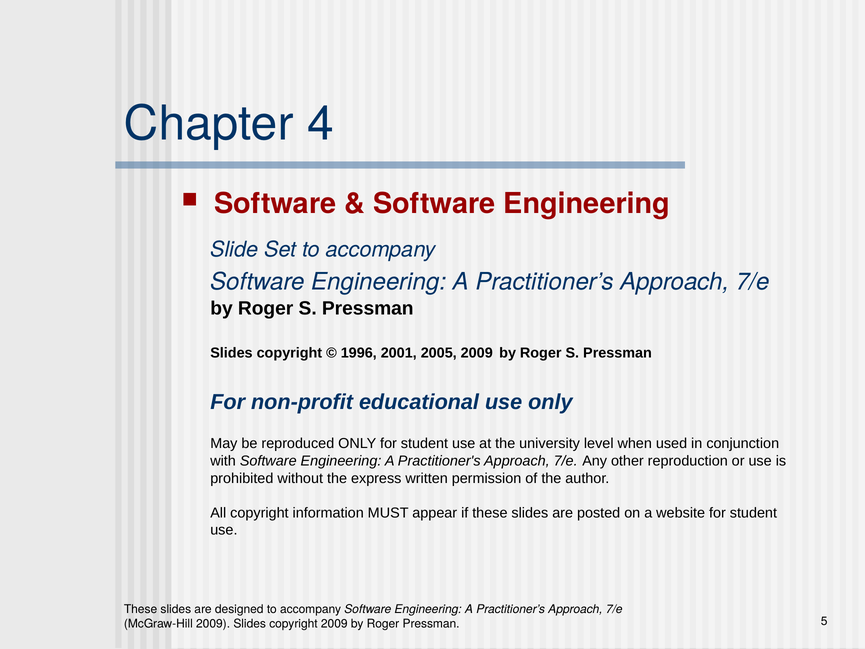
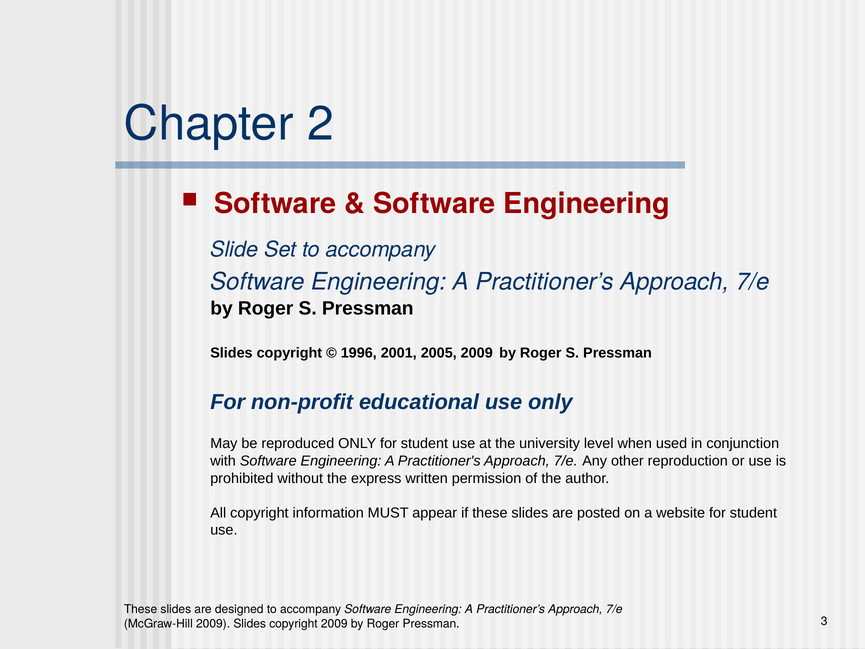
4: 4 -> 2
5: 5 -> 3
